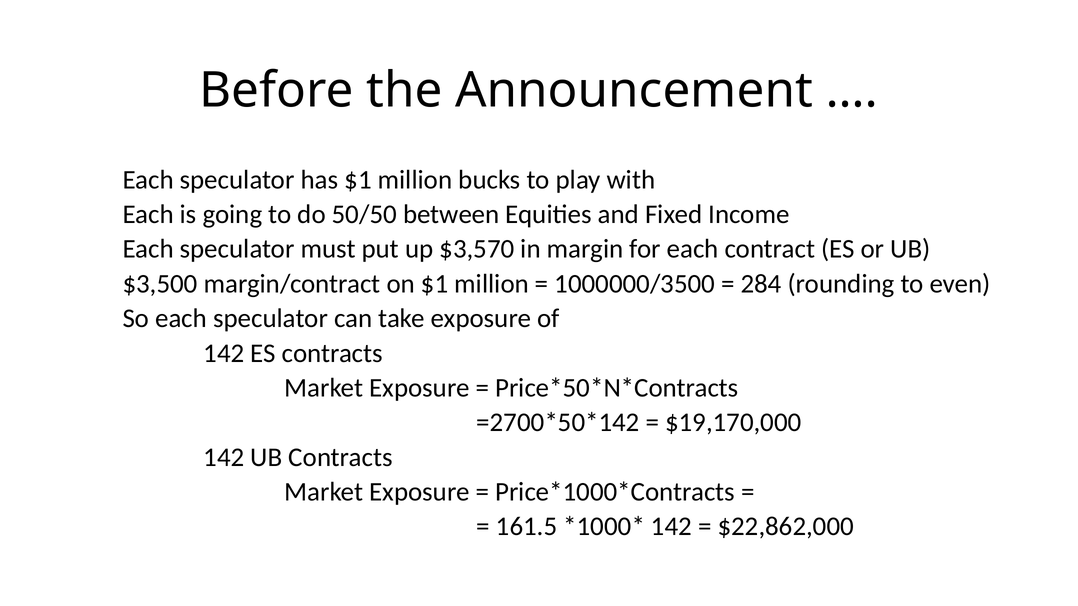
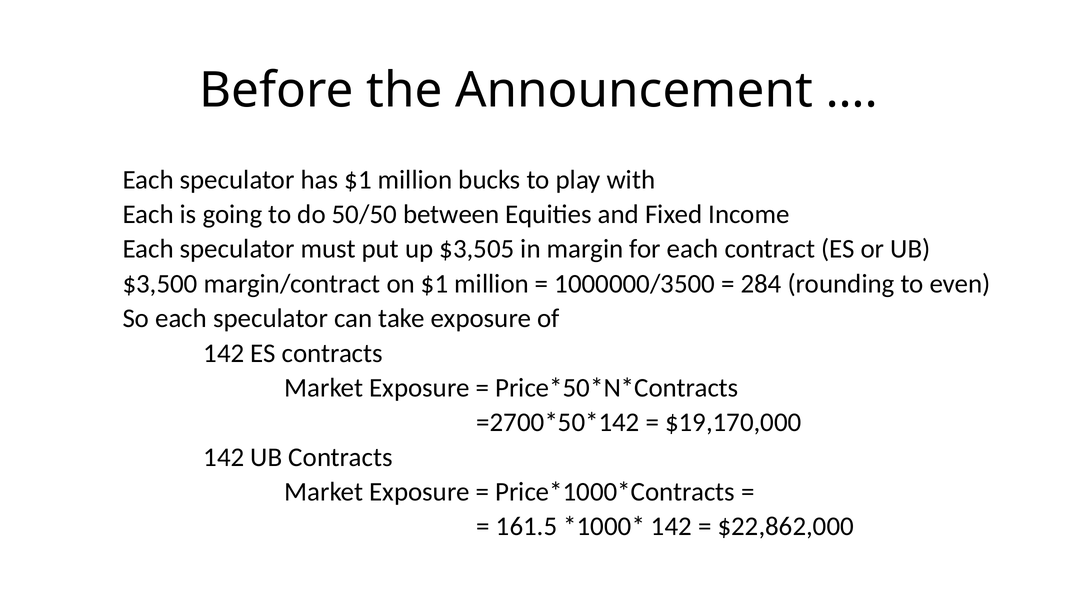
$3,570: $3,570 -> $3,505
